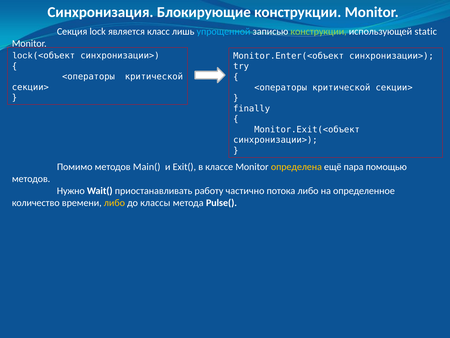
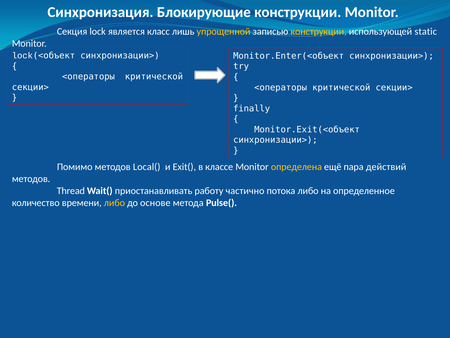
упрощенной colour: light blue -> yellow
конструкции at (319, 32) colour: light green -> yellow
Main(: Main( -> Local(
помощью: помощью -> действий
Нужно: Нужно -> Thread
классы: классы -> основе
